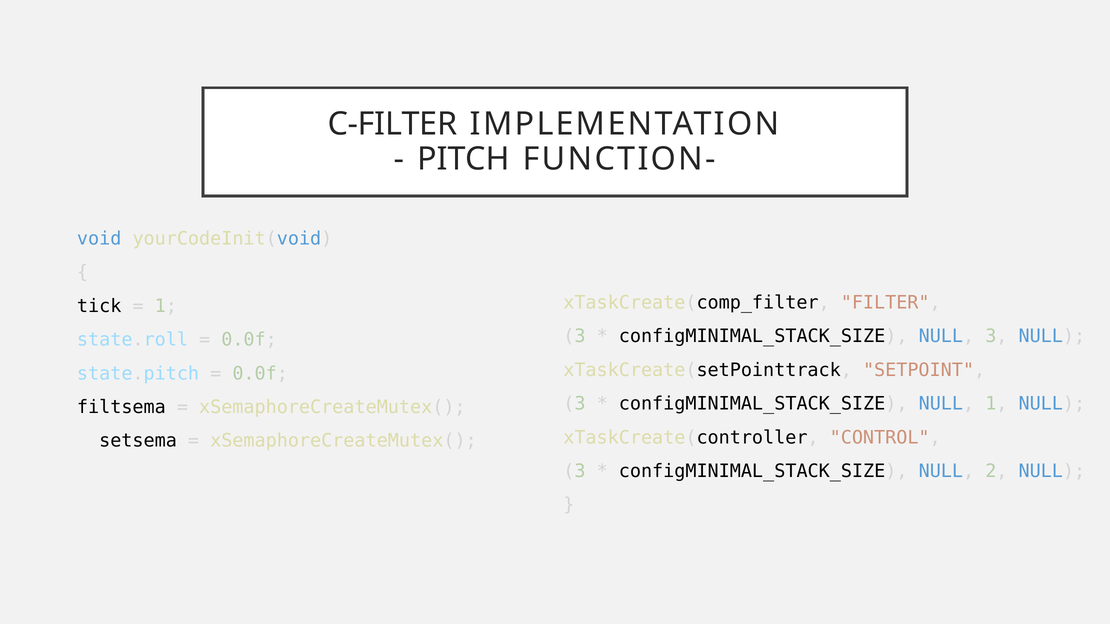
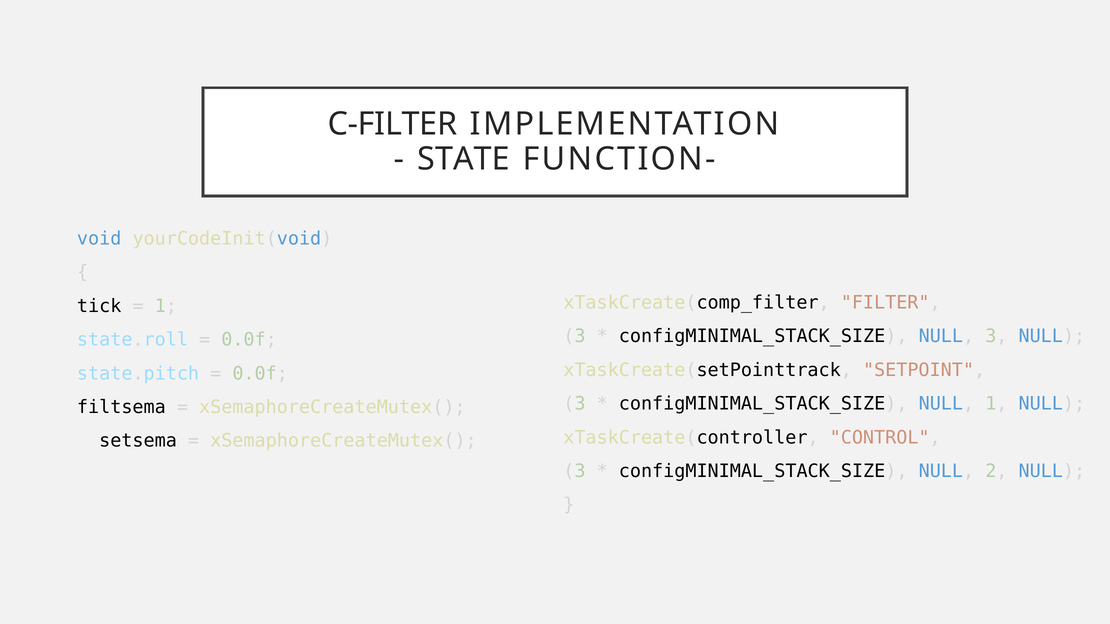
PITCH: PITCH -> STATE
